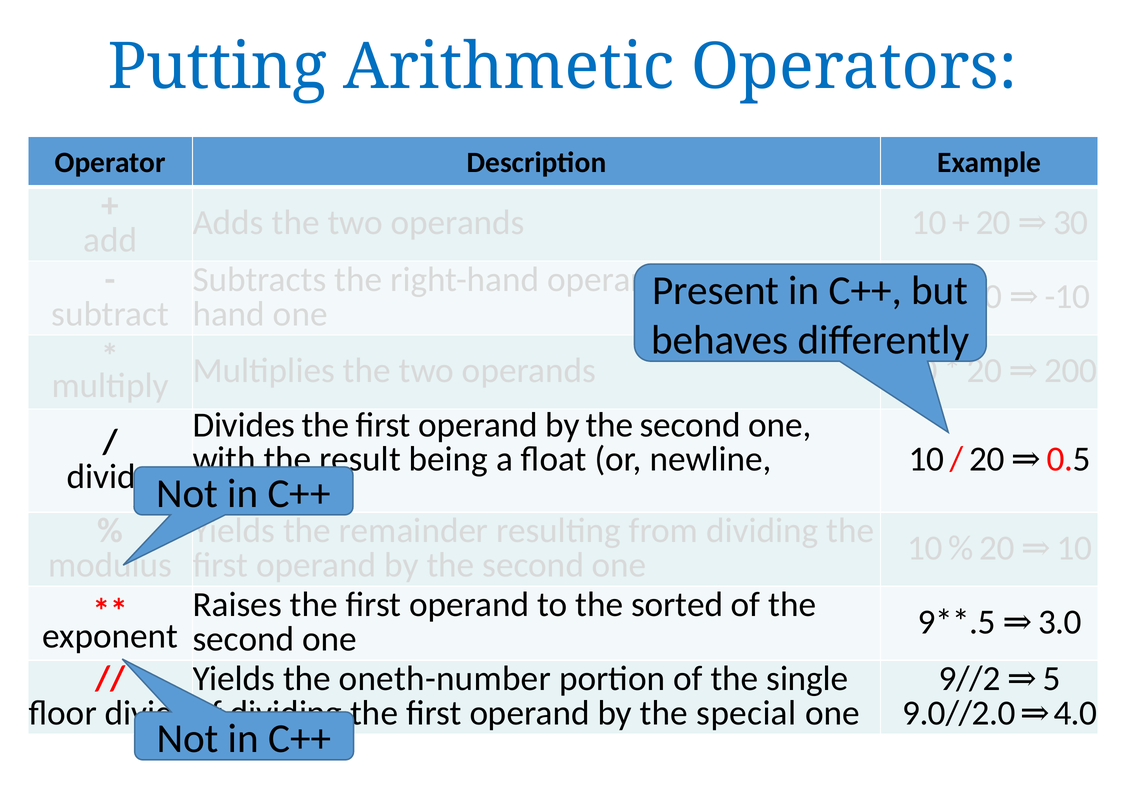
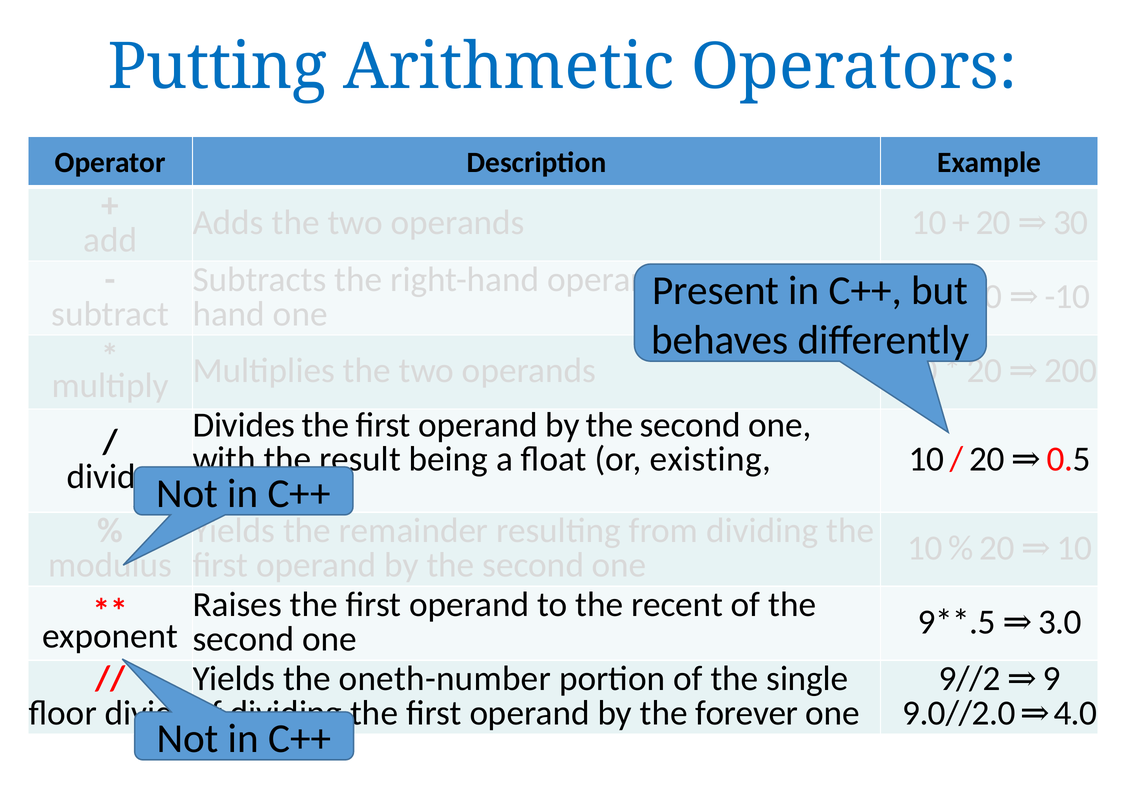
newline: newline -> existing
sorted: sorted -> recent
5: 5 -> 9
special: special -> forever
